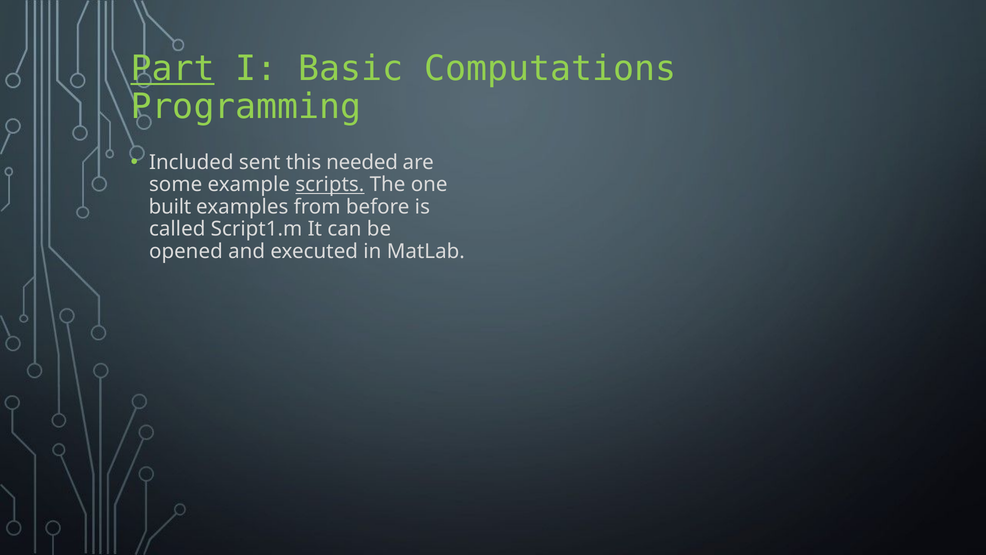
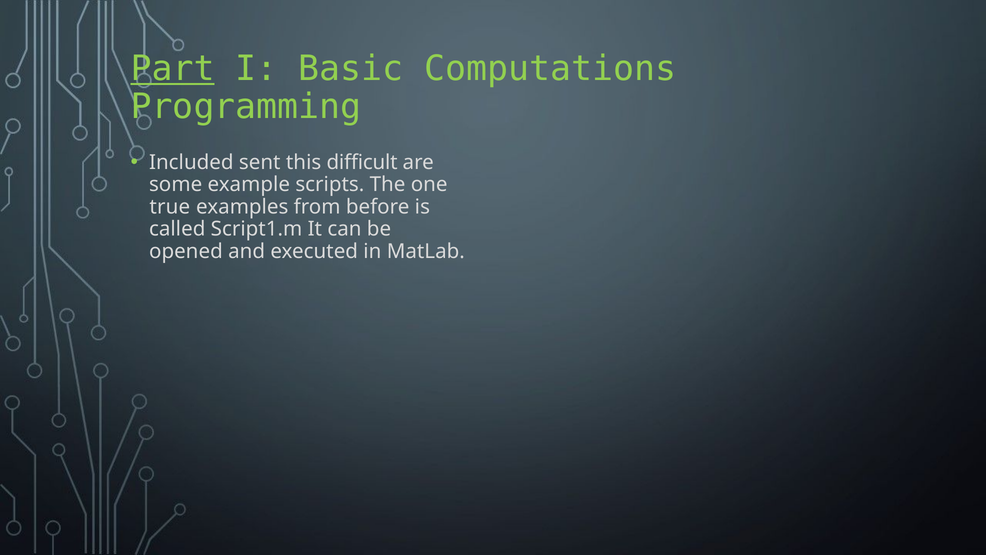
needed: needed -> difficult
scripts underline: present -> none
built: built -> true
